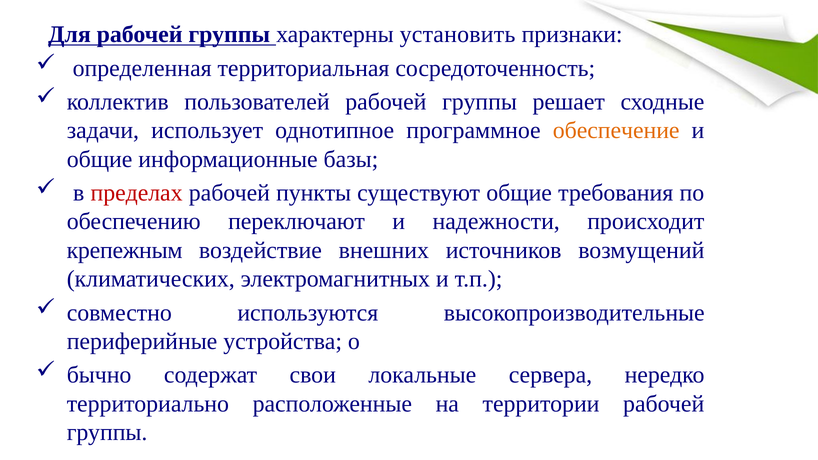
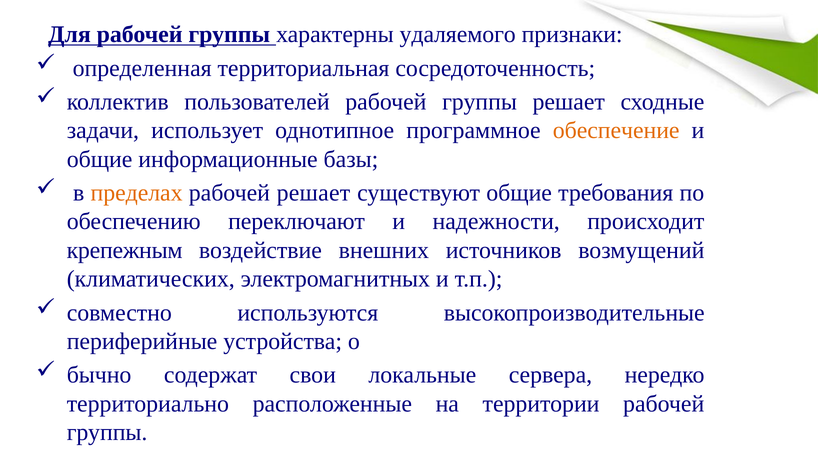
установить: установить -> удаляемого
пределах colour: red -> orange
рабочей пункты: пункты -> решает
